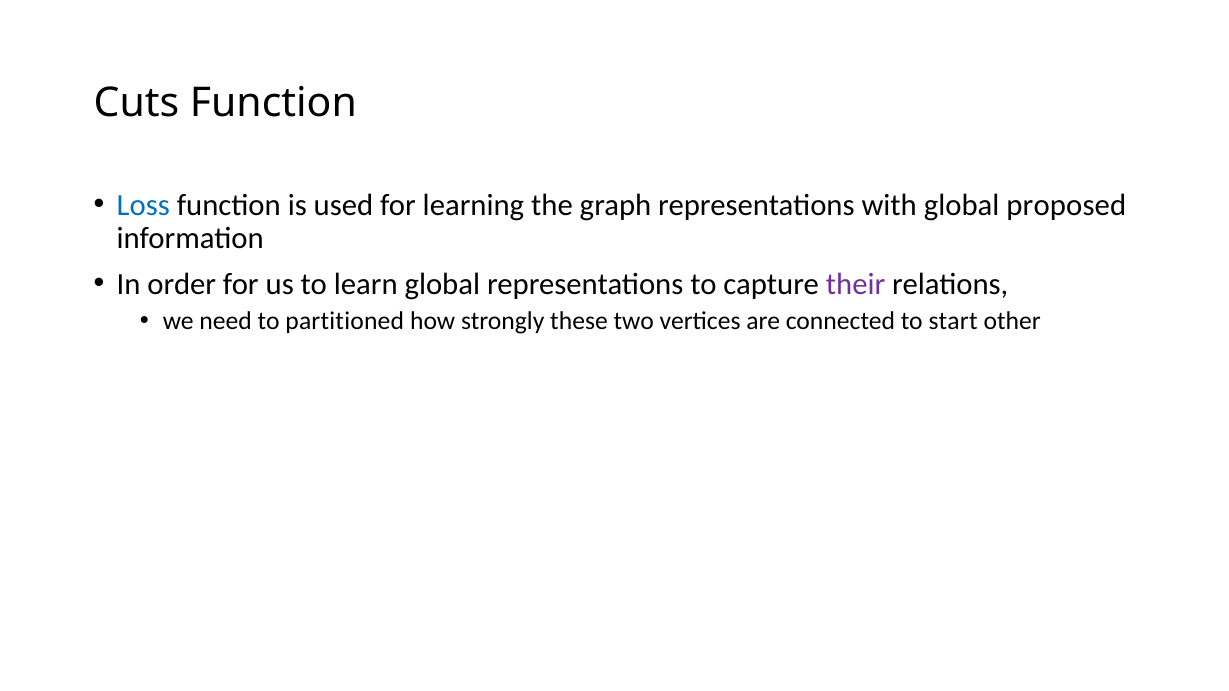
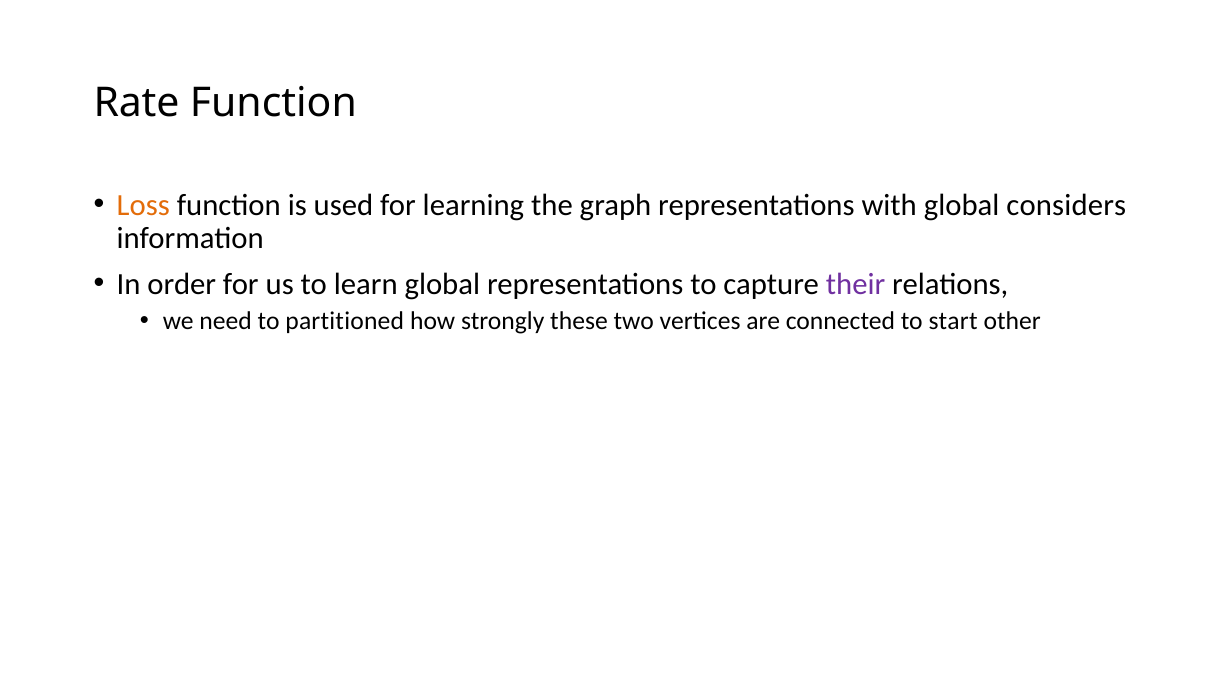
Cuts: Cuts -> Rate
Loss colour: blue -> orange
proposed: proposed -> considers
